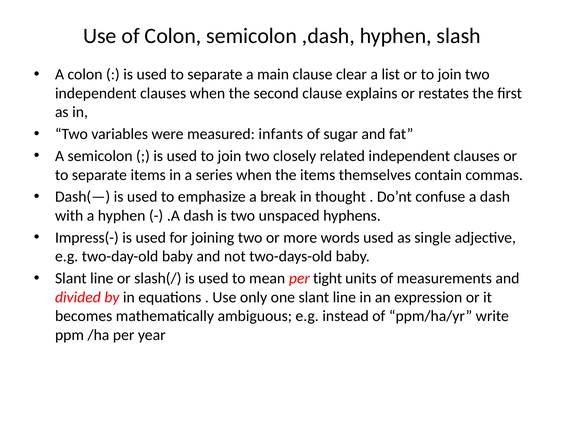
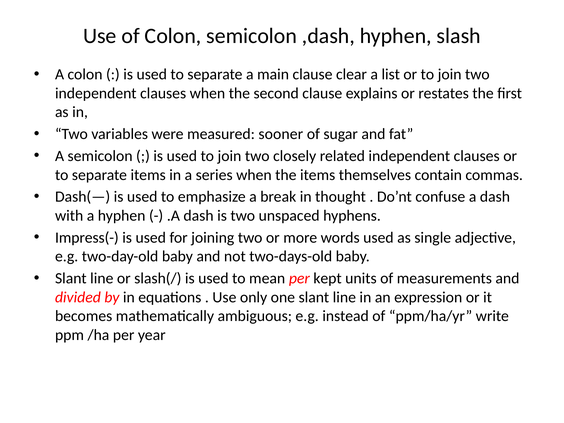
infants: infants -> sooner
tight: tight -> kept
